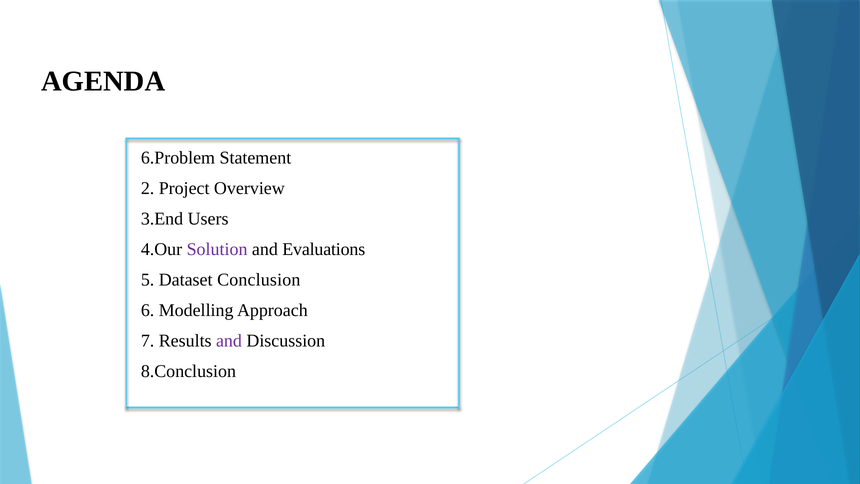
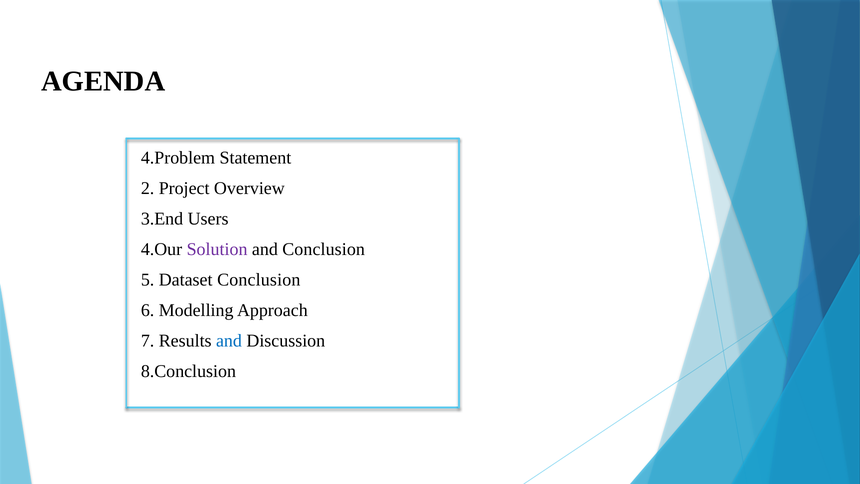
6.Problem: 6.Problem -> 4.Problem
and Evaluations: Evaluations -> Conclusion
and at (229, 341) colour: purple -> blue
